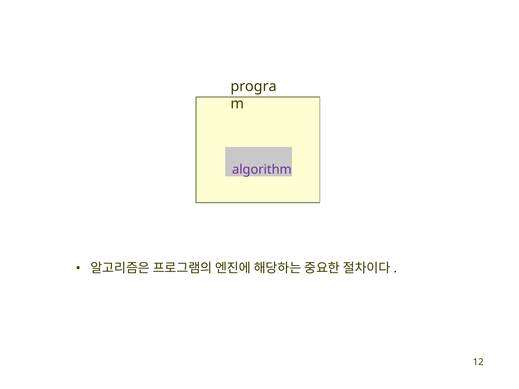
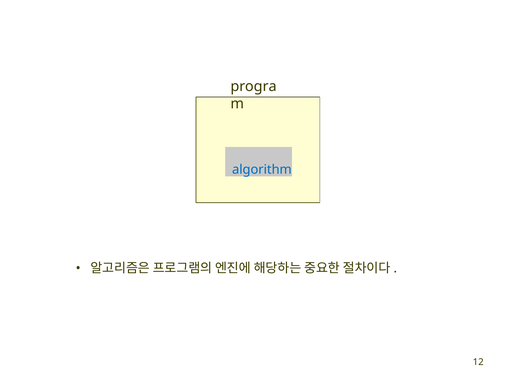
algorithm colour: purple -> blue
